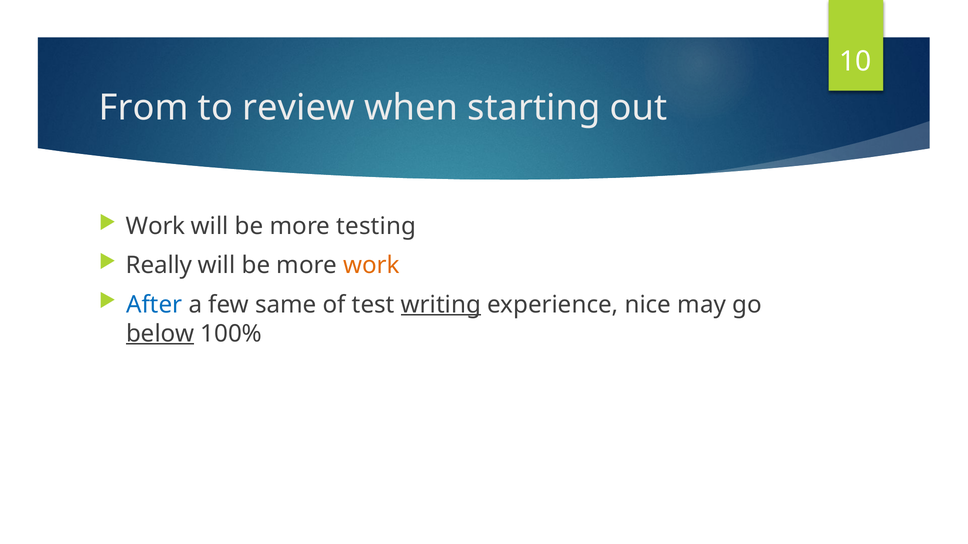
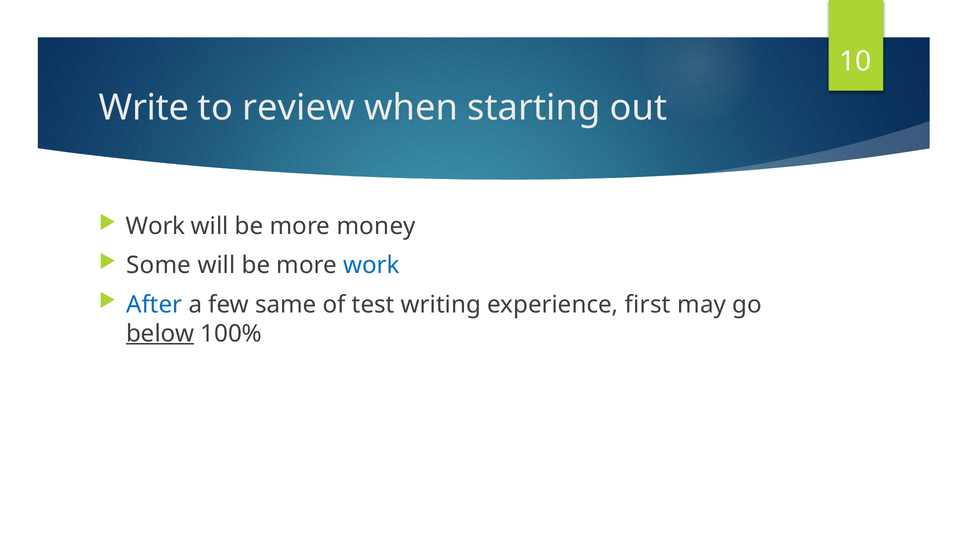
From: From -> Write
testing: testing -> money
Really: Really -> Some
work at (371, 266) colour: orange -> blue
writing underline: present -> none
nice: nice -> first
